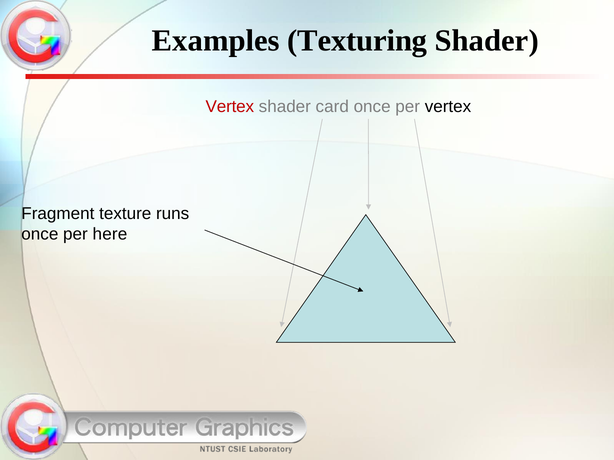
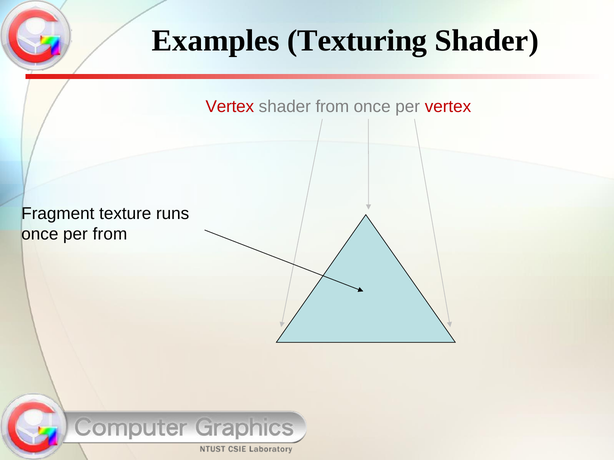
shader card: card -> from
vertex at (448, 107) colour: black -> red
per here: here -> from
